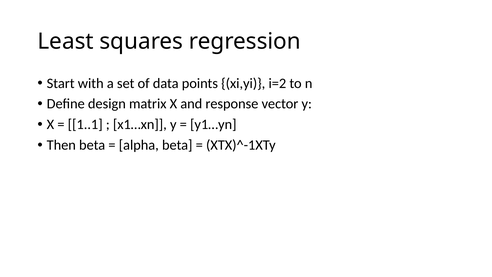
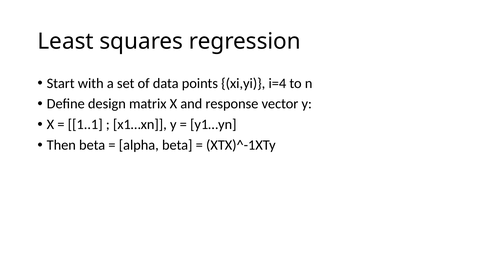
i=2: i=2 -> i=4
